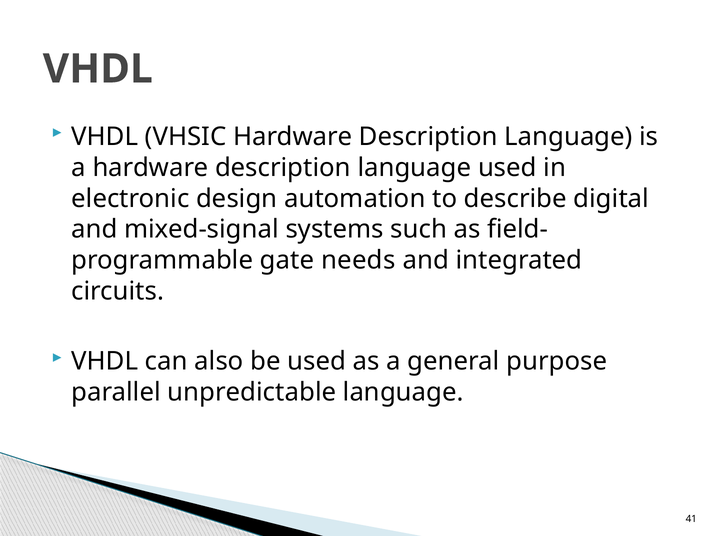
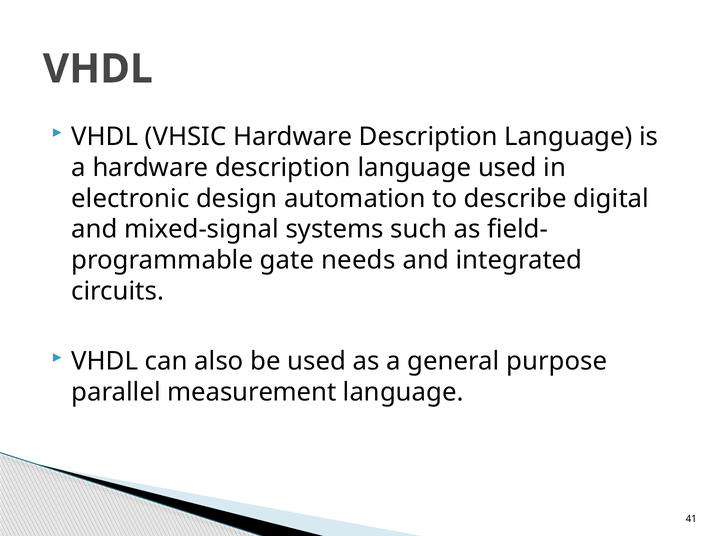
unpredictable: unpredictable -> measurement
